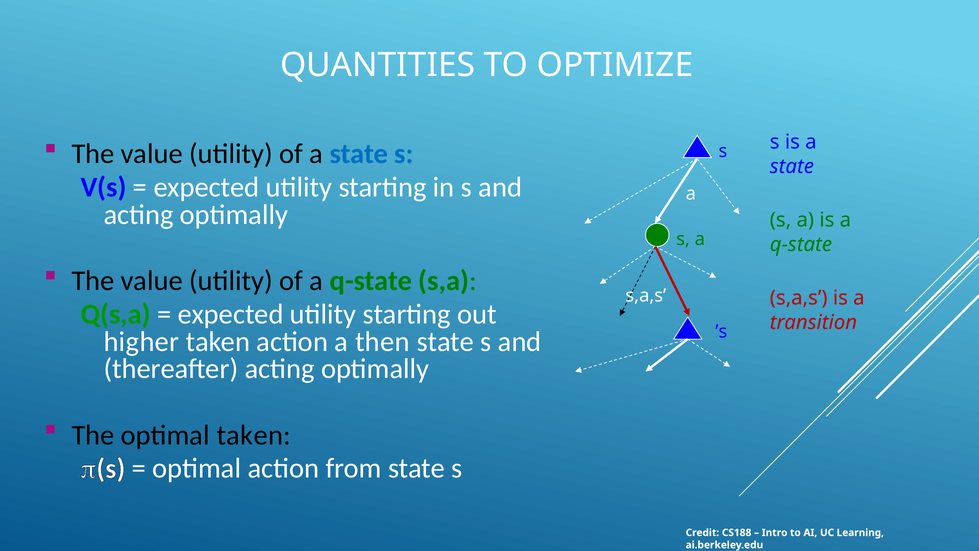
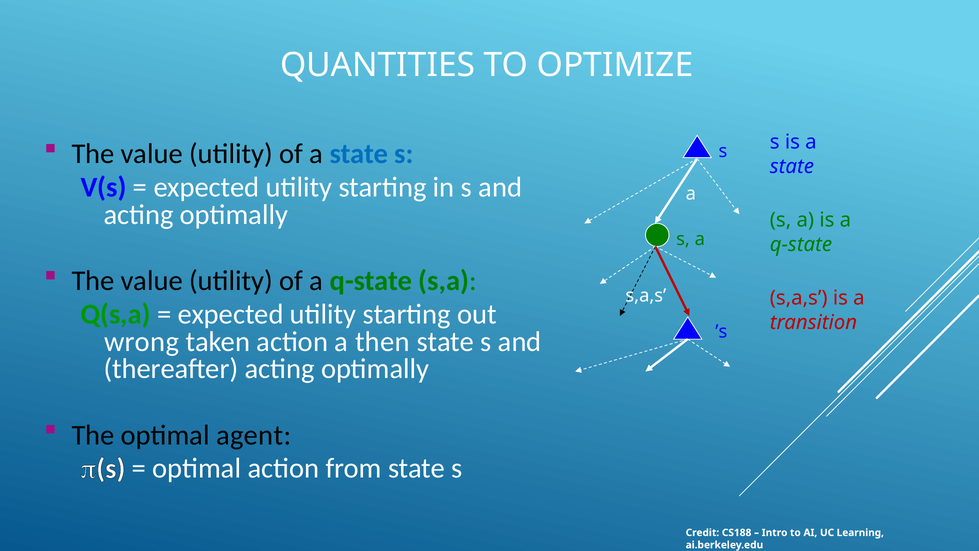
higher: higher -> wrong
optimal taken: taken -> agent
